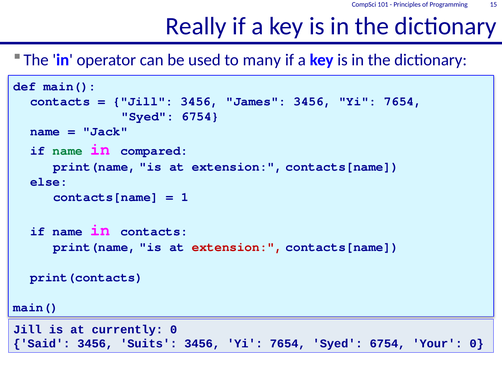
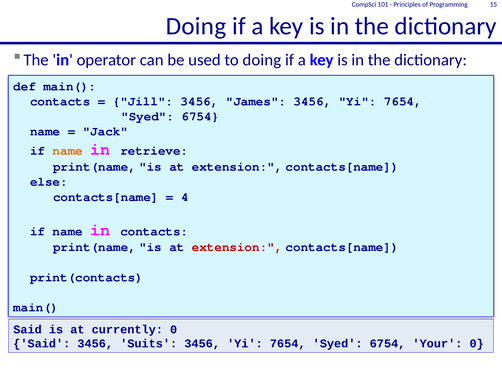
Really at (196, 26): Really -> Doing
to many: many -> doing
name at (68, 151) colour: green -> orange
compared: compared -> retrieve
1: 1 -> 4
Jill at (28, 329): Jill -> Said
